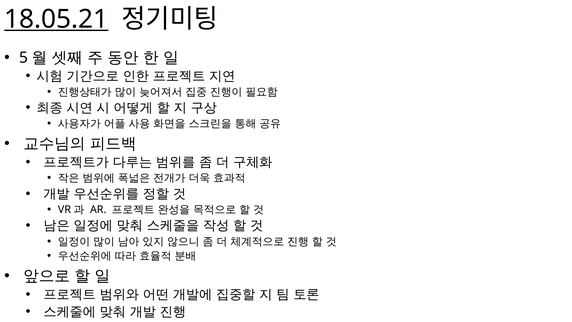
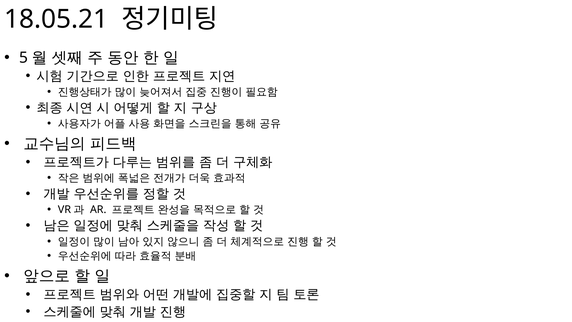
18.05.21 underline: present -> none
